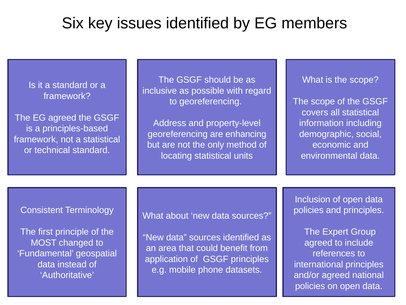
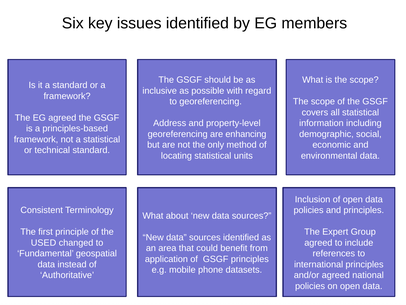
MOST: MOST -> USED
